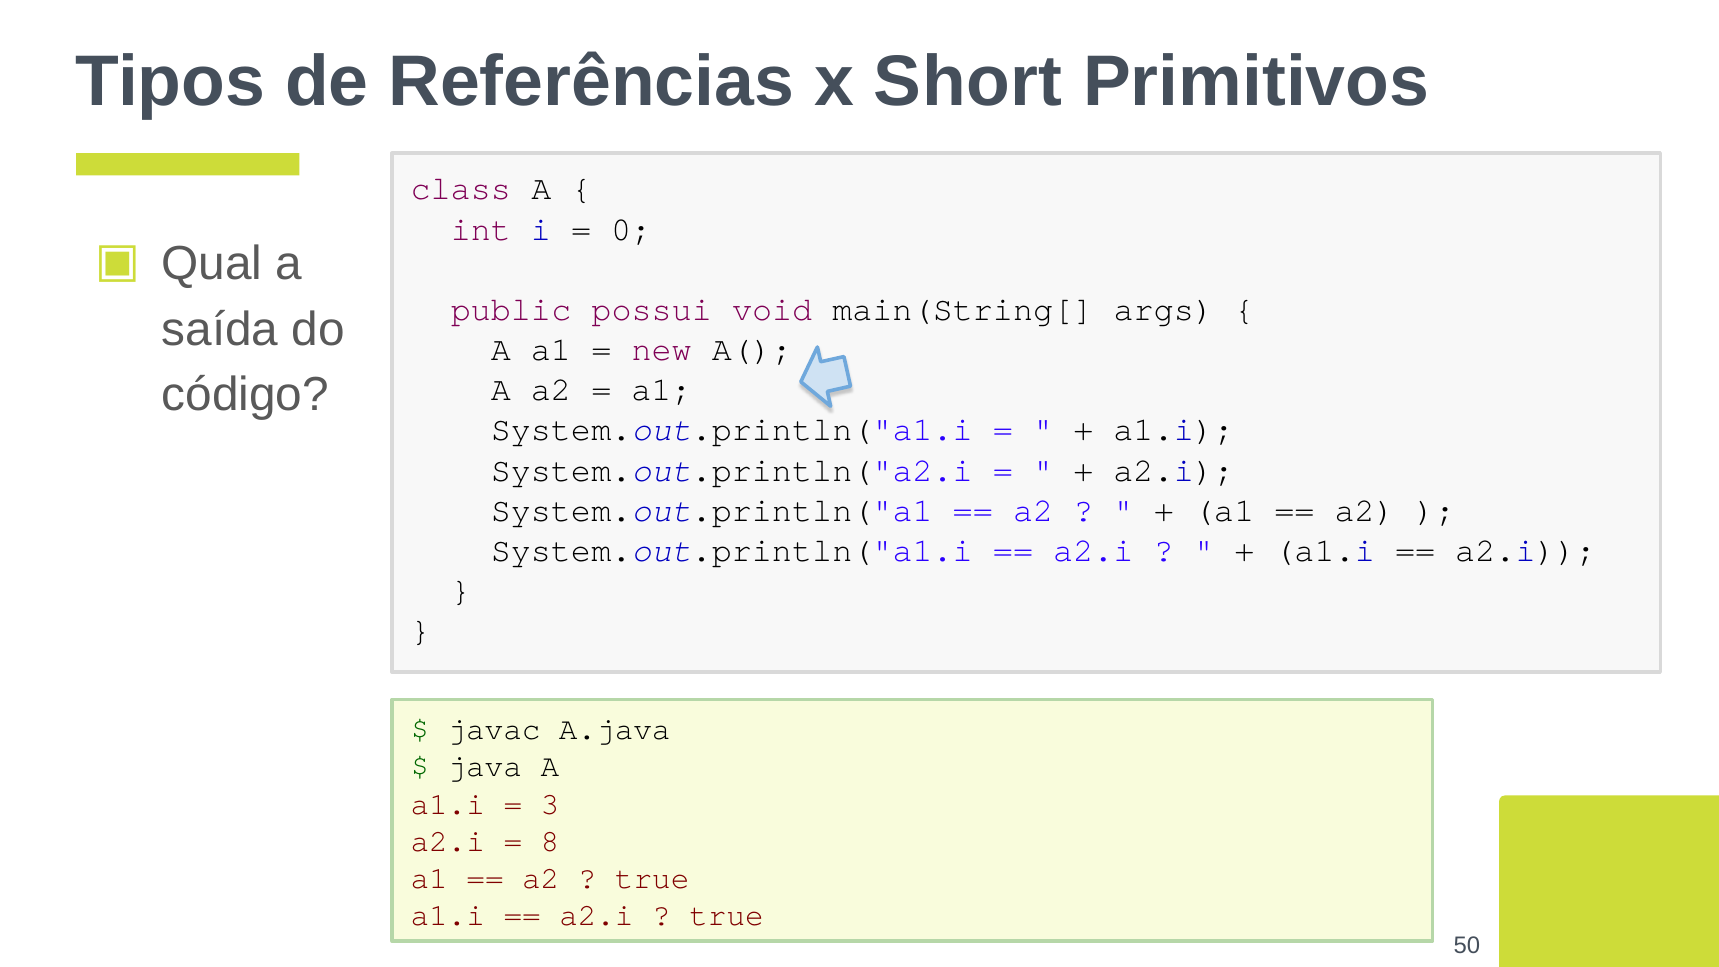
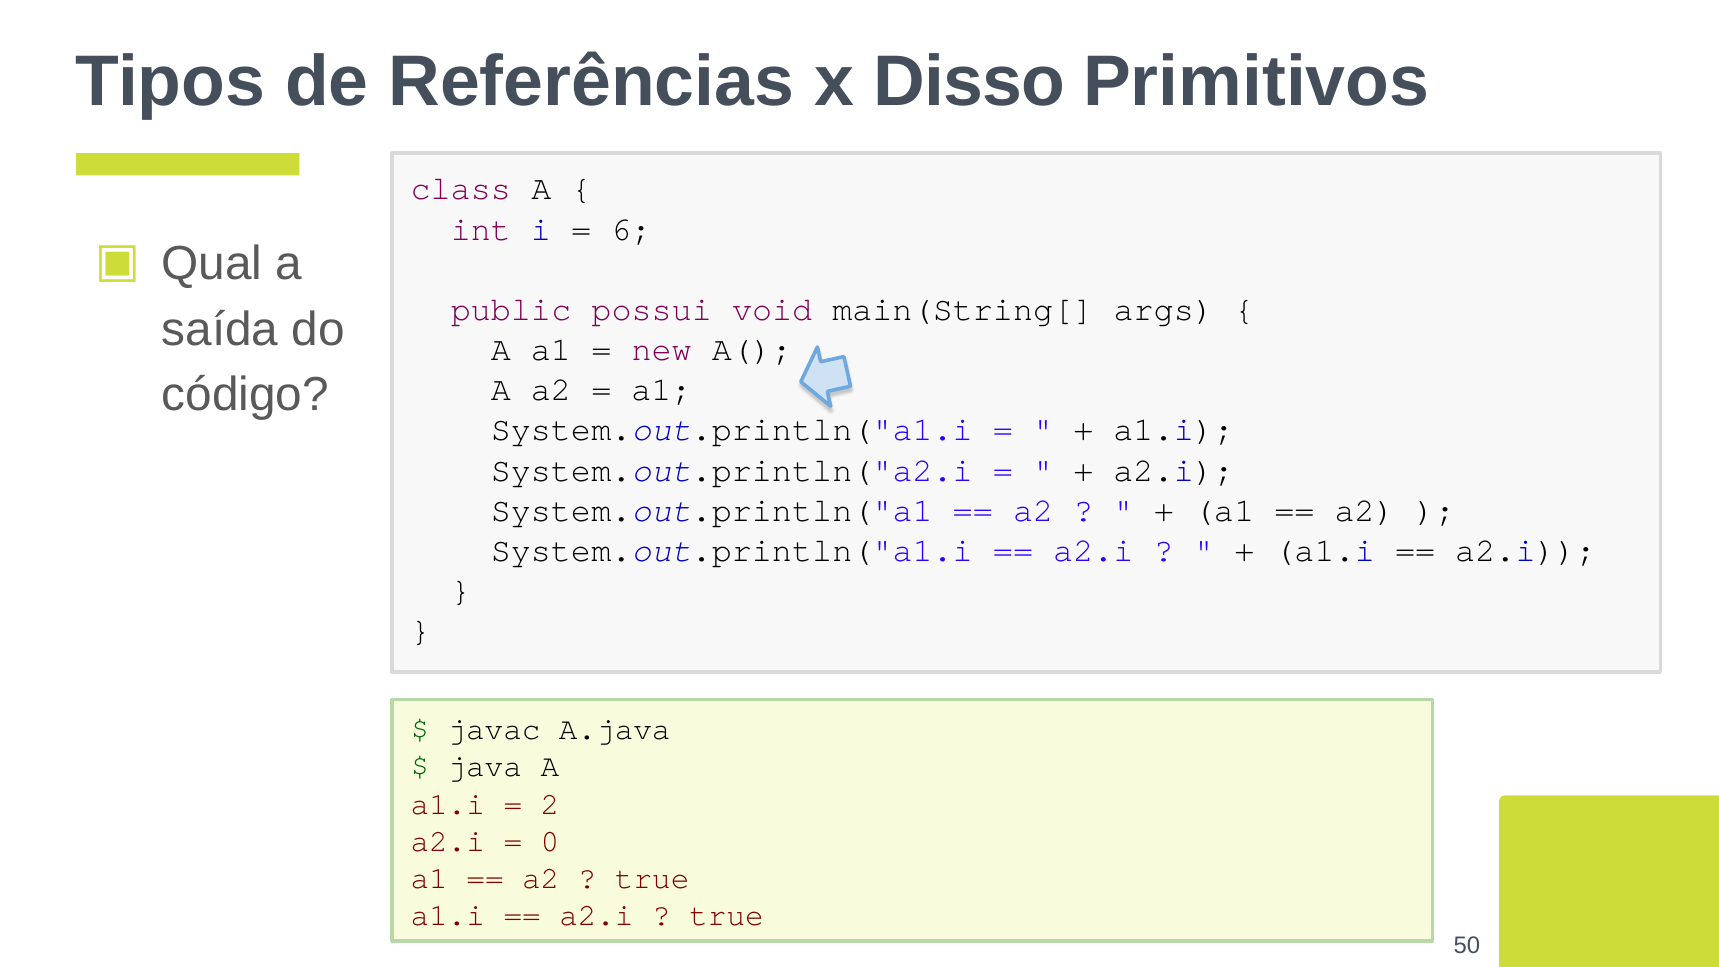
Short: Short -> Disso
0: 0 -> 6
3: 3 -> 2
8: 8 -> 0
